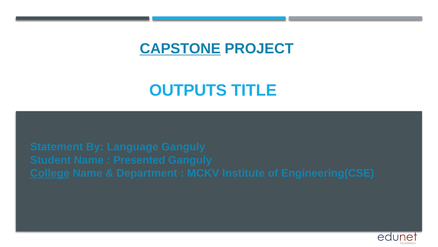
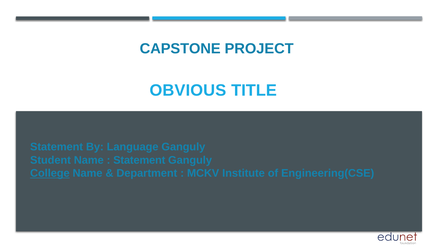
CAPSTONE underline: present -> none
OUTPUTS: OUTPUTS -> OBVIOUS
Presented at (139, 160): Presented -> Statement
